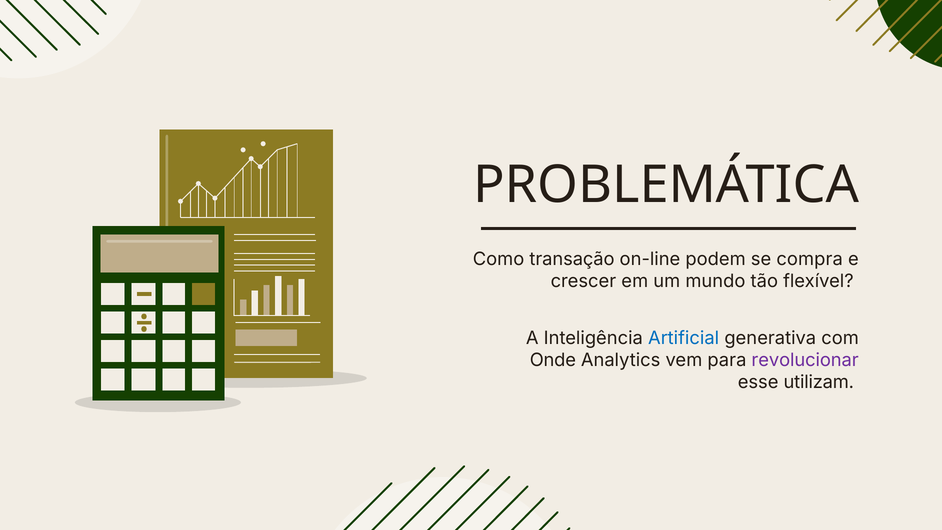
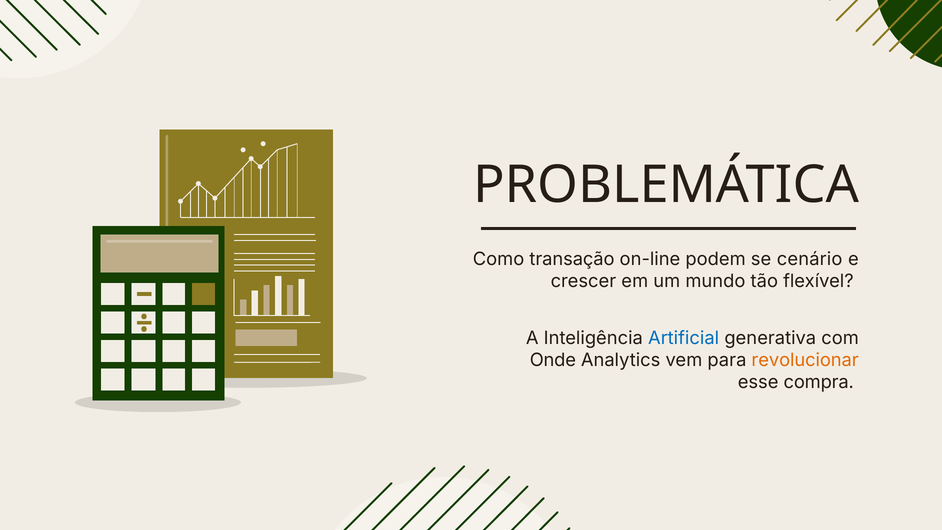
compra: compra -> cenário
revolucionar colour: purple -> orange
utilizam: utilizam -> compra
